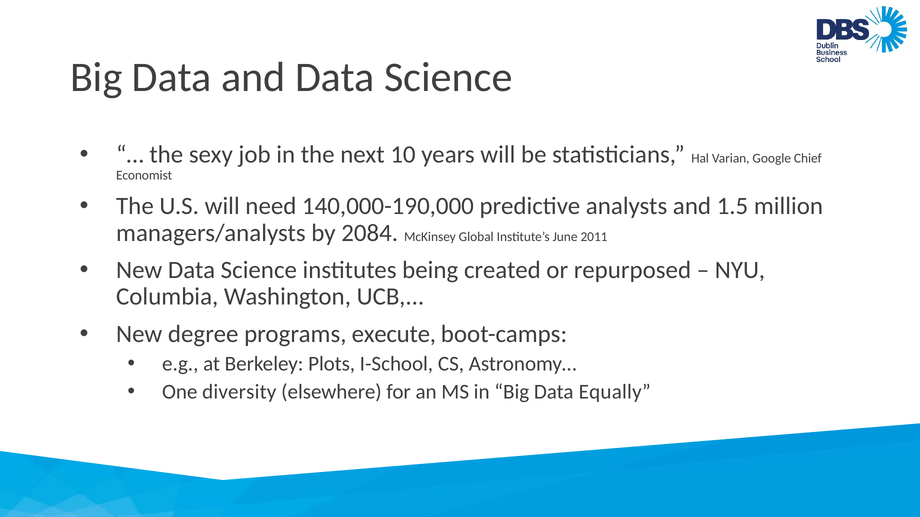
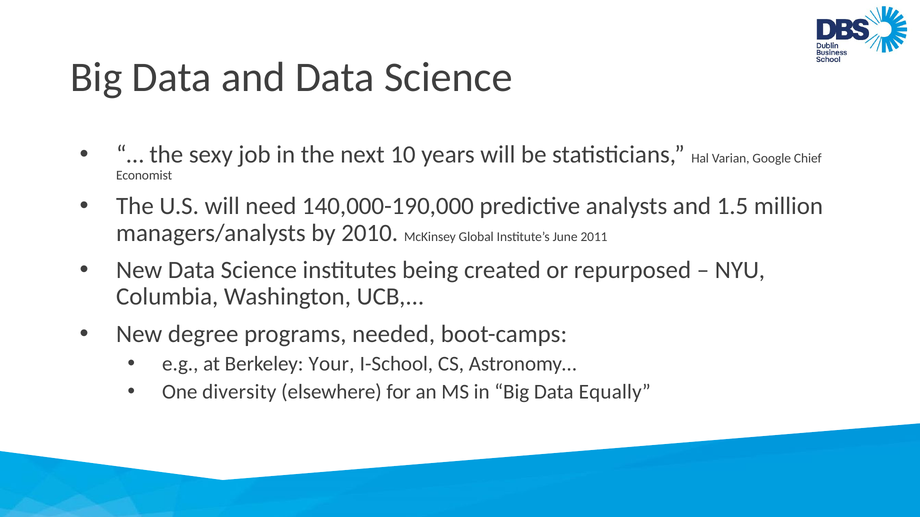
2084: 2084 -> 2010
execute: execute -> needed
Plots: Plots -> Your
